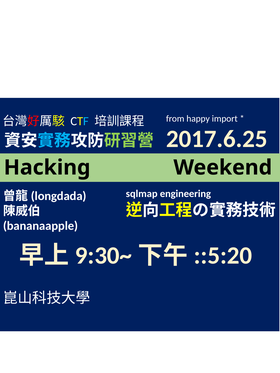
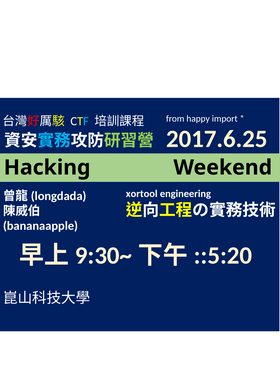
sqlmap: sqlmap -> xortool
